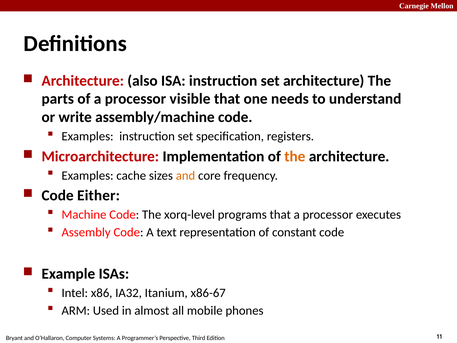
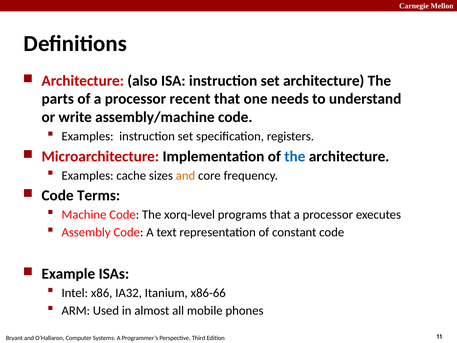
visible: visible -> recent
the at (295, 156) colour: orange -> blue
Either: Either -> Terms
x86-67: x86-67 -> x86-66
